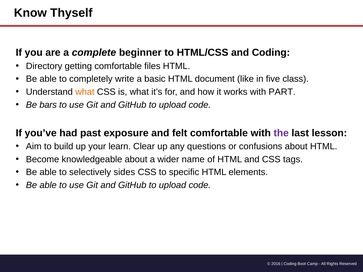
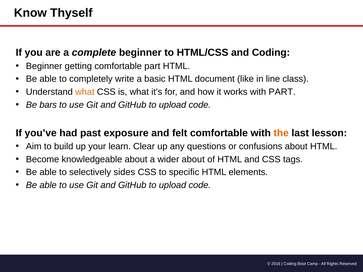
Directory at (44, 66): Directory -> Beginner
comfortable files: files -> part
five: five -> line
the colour: purple -> orange
wider name: name -> about
